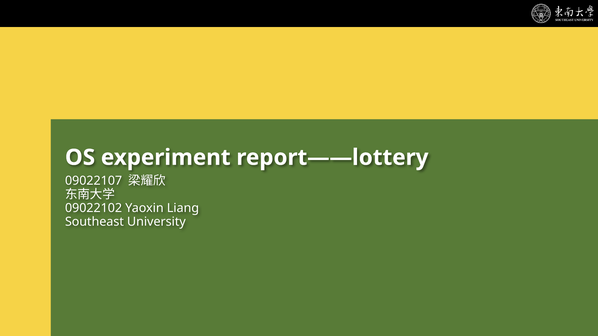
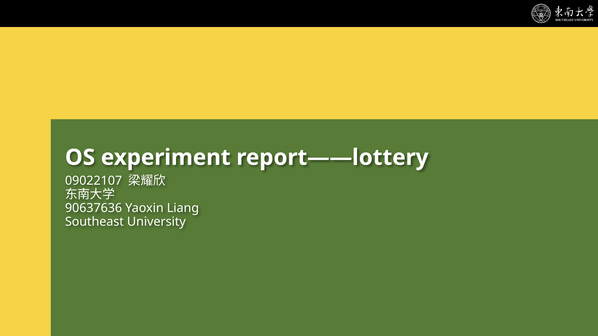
09022102: 09022102 -> 90637636
